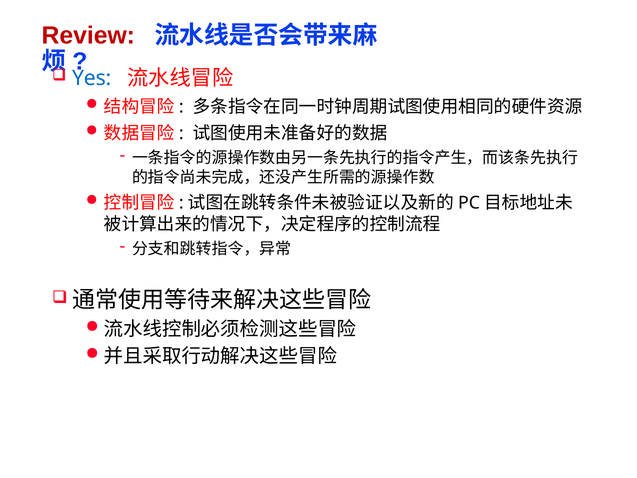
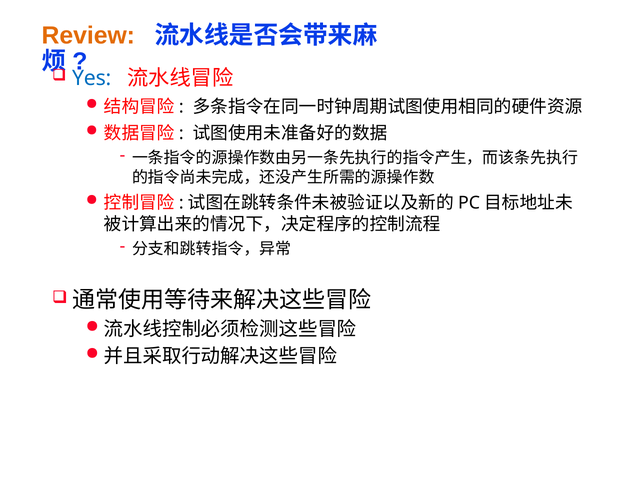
Review colour: red -> orange
